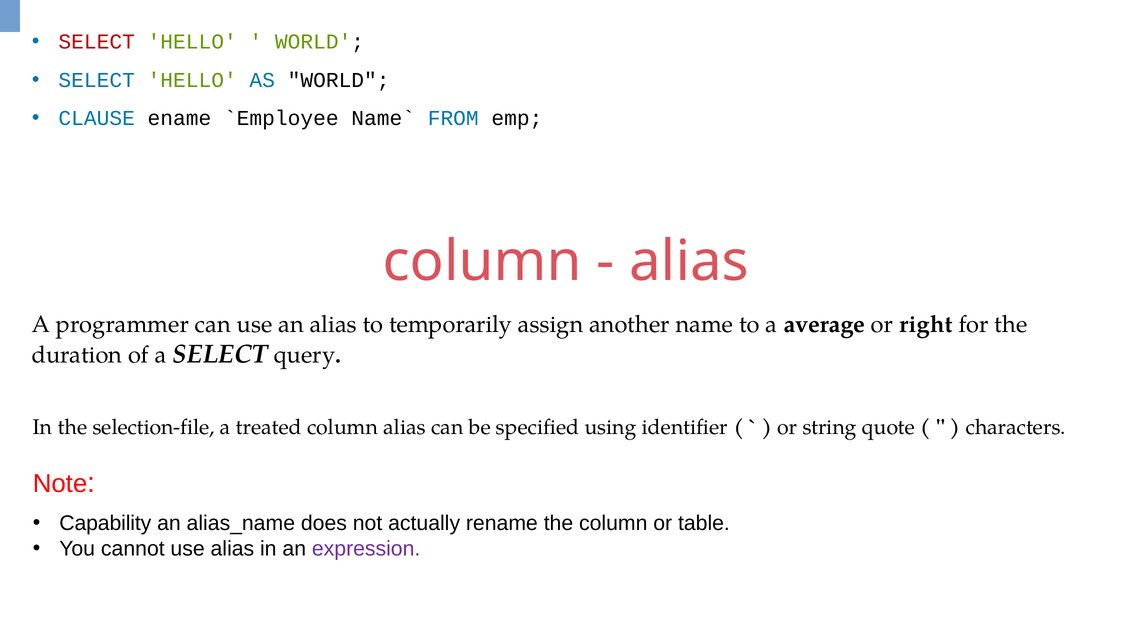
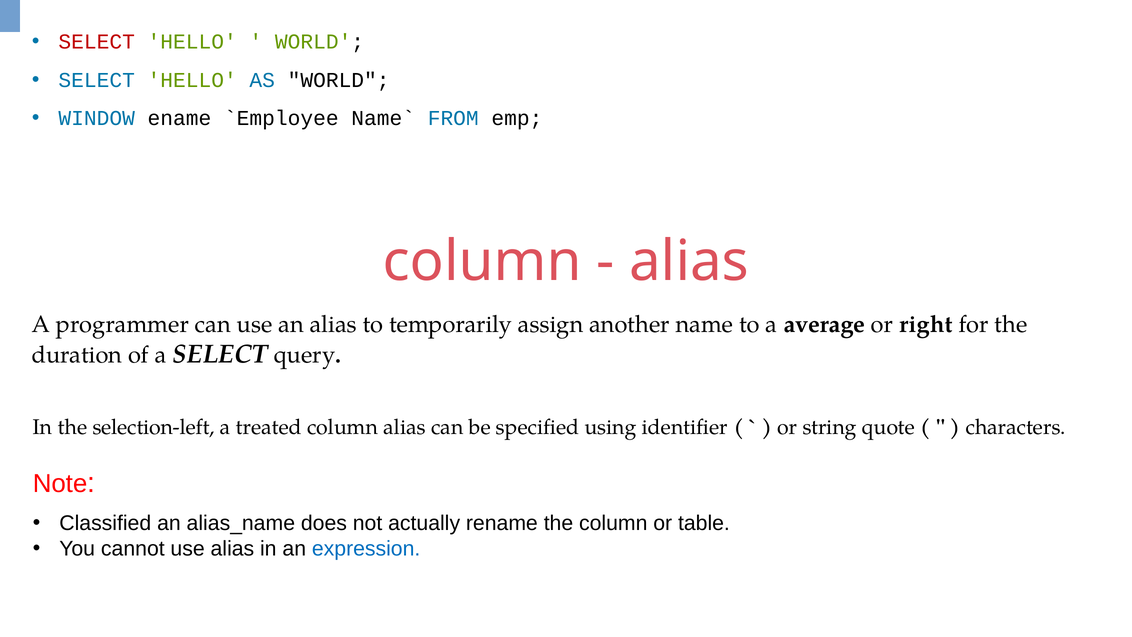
CLAUSE: CLAUSE -> WINDOW
selection-file: selection-file -> selection-left
Capability: Capability -> Classified
expression colour: purple -> blue
